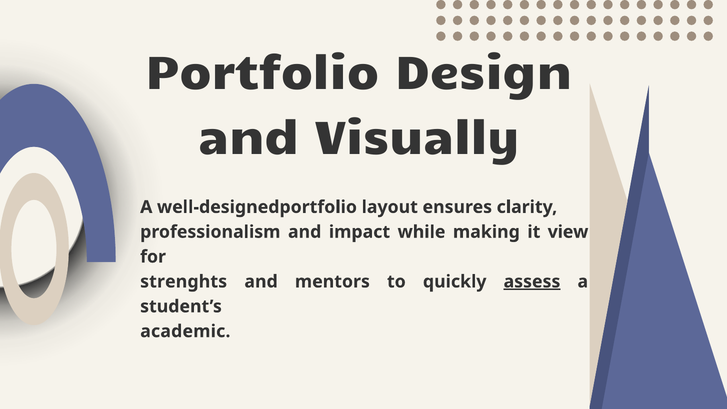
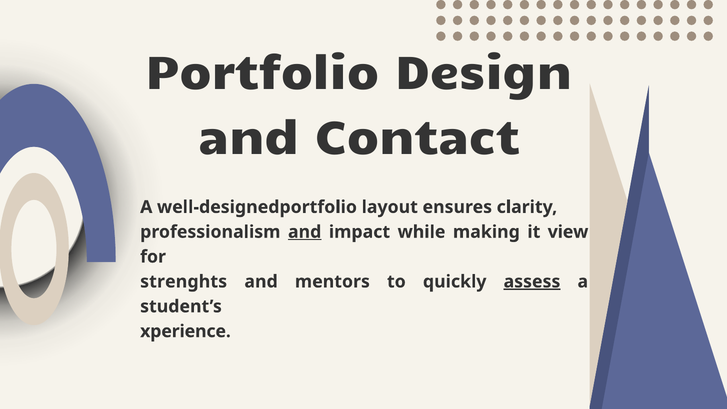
Visually: Visually -> Contact
and at (305, 232) underline: none -> present
academic: academic -> xperience
